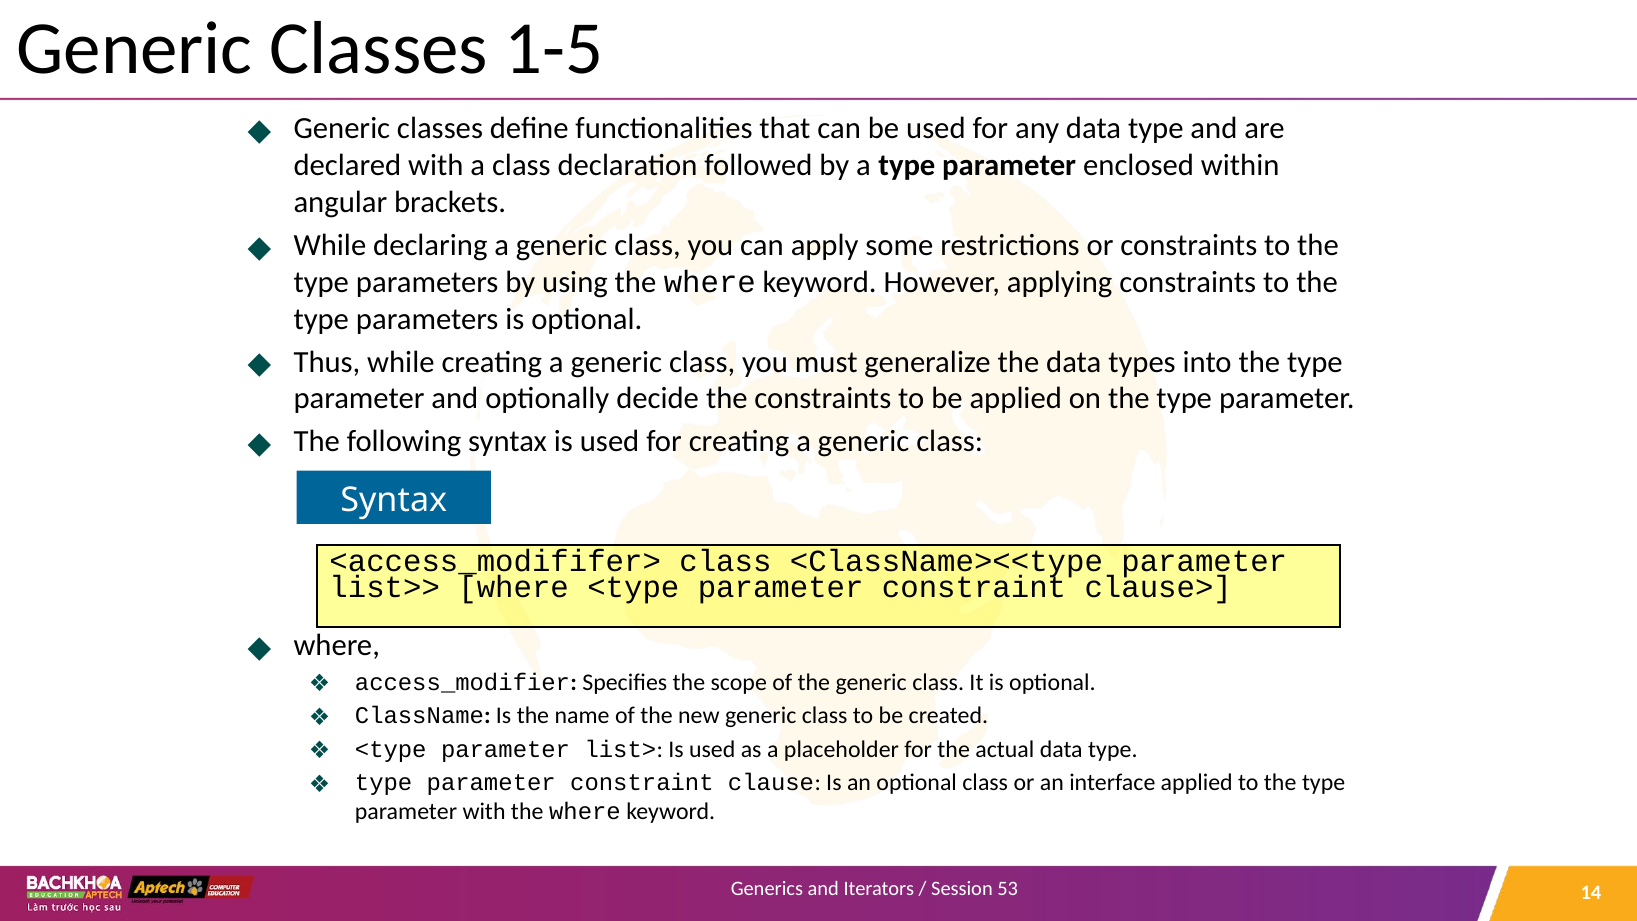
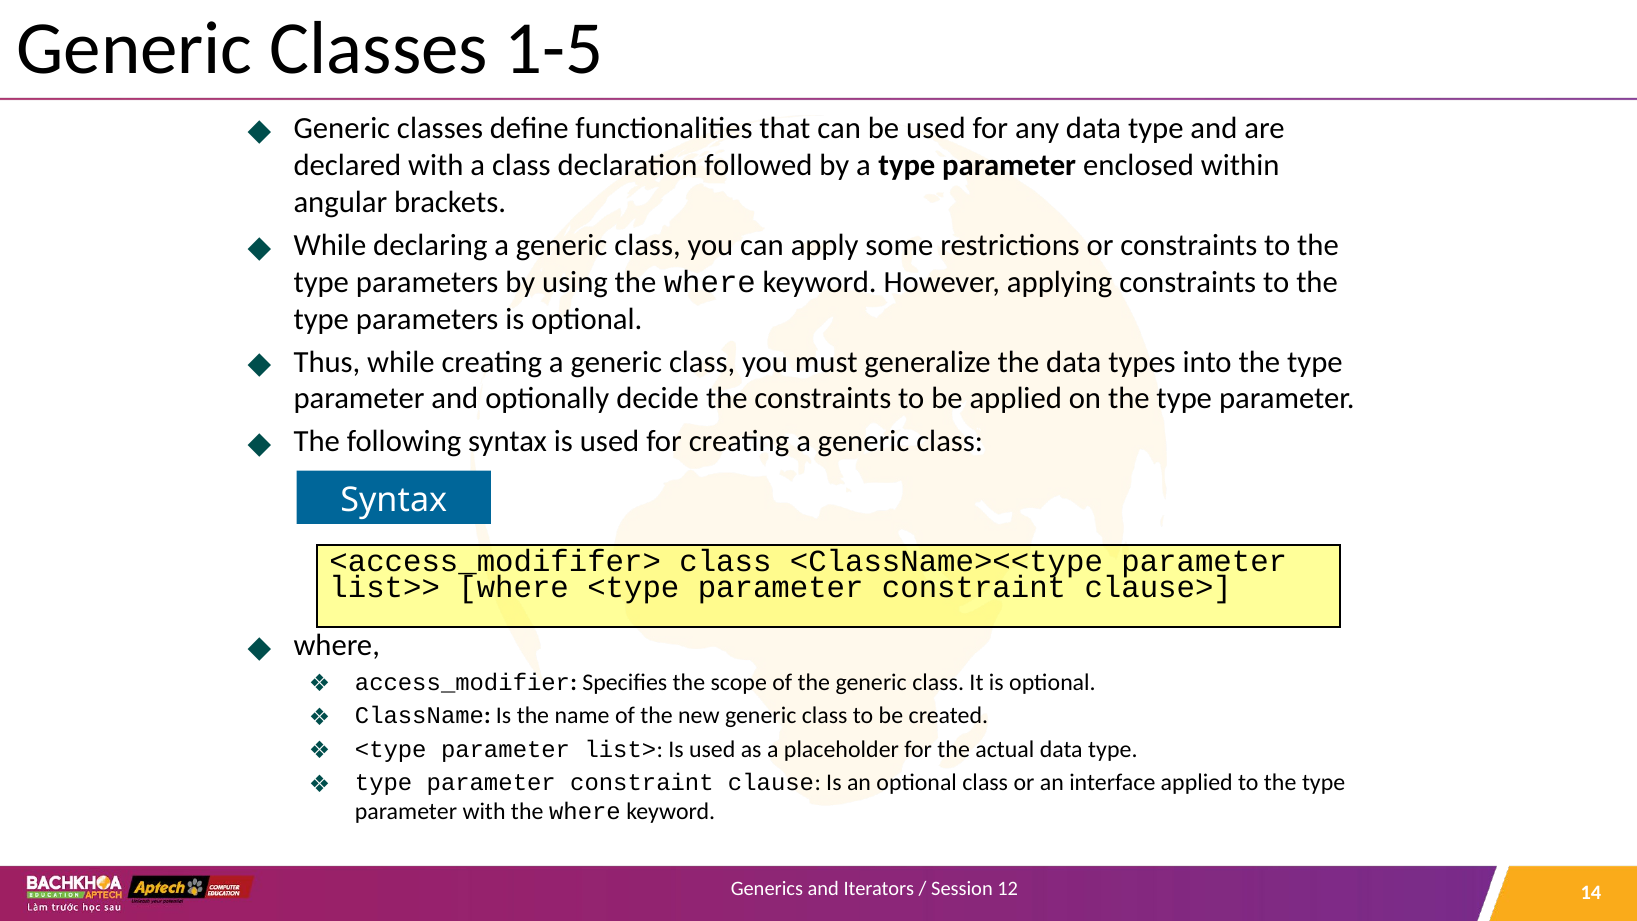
53: 53 -> 12
